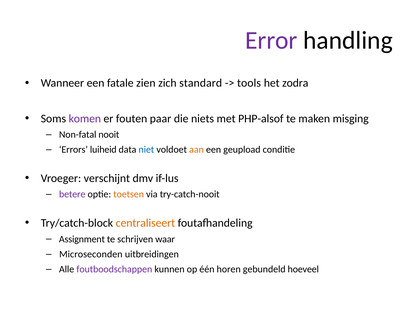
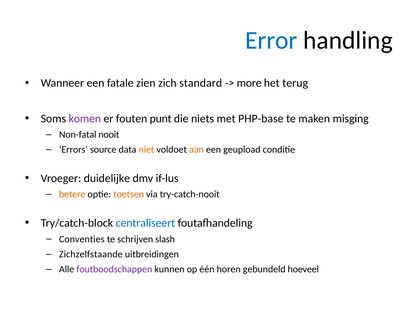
Error colour: purple -> blue
tools: tools -> more
zodra: zodra -> terug
paar: paar -> punt
PHP-alsof: PHP-alsof -> PHP-base
luiheid: luiheid -> source
niet colour: blue -> orange
verschijnt: verschijnt -> duidelijke
betere colour: purple -> orange
centraliseert colour: orange -> blue
Assignment: Assignment -> Conventies
waar: waar -> slash
Microseconden: Microseconden -> Zichzelfstaande
